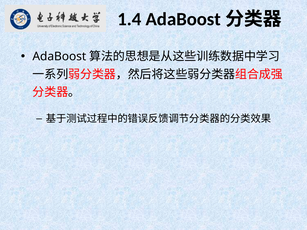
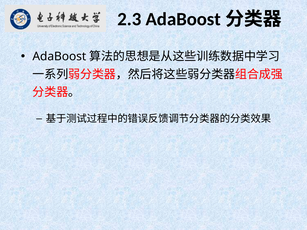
1.4: 1.4 -> 2.3
